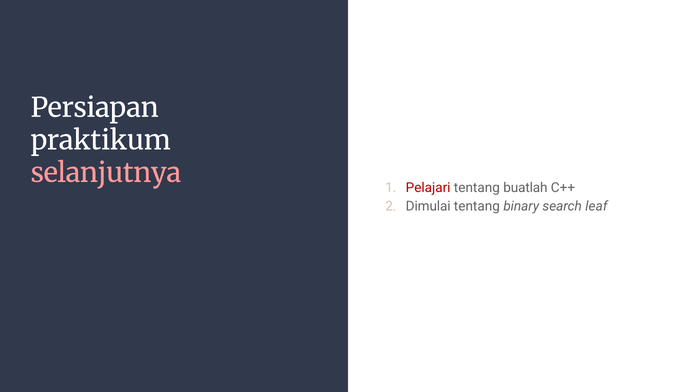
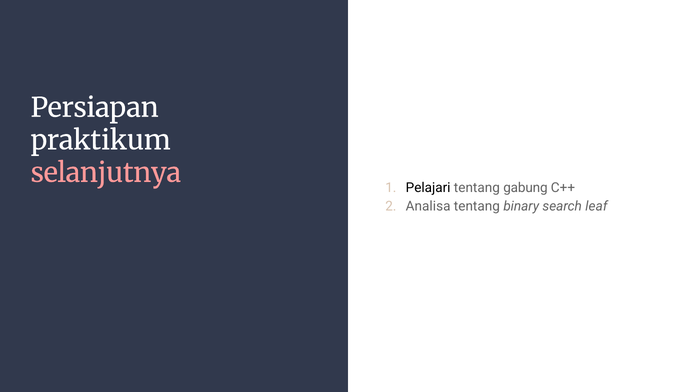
Pelajari colour: red -> black
buatlah: buatlah -> gabung
Dimulai: Dimulai -> Analisa
